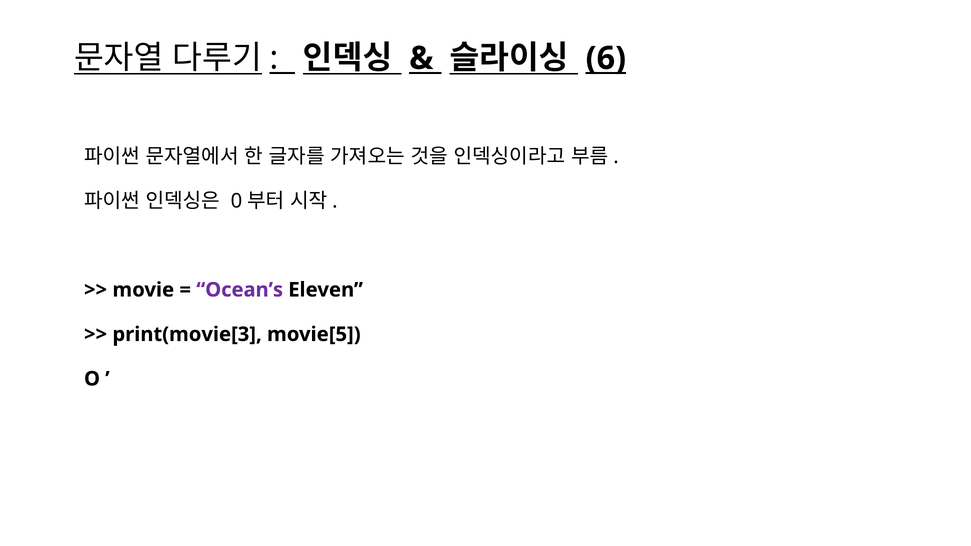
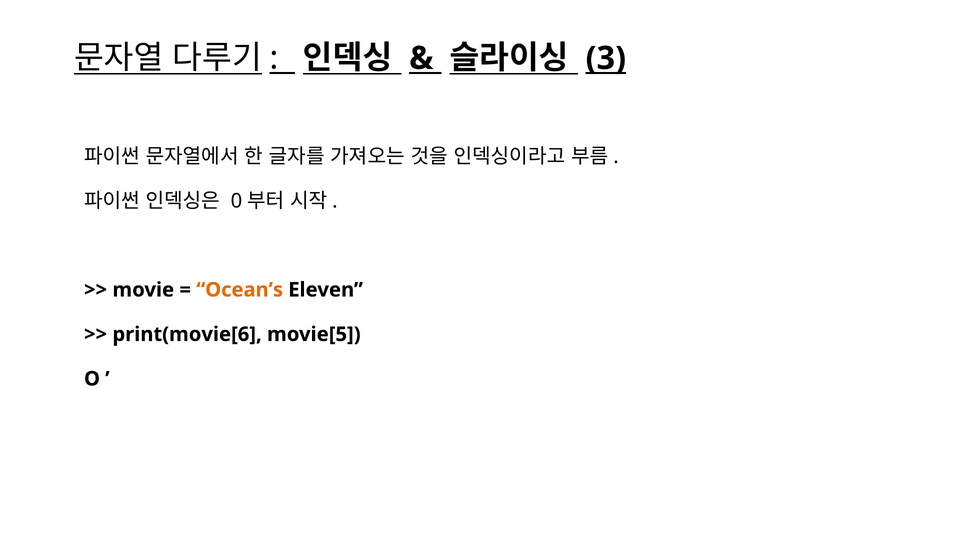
6: 6 -> 3
Ocean’s colour: purple -> orange
print(movie[3: print(movie[3 -> print(movie[6
